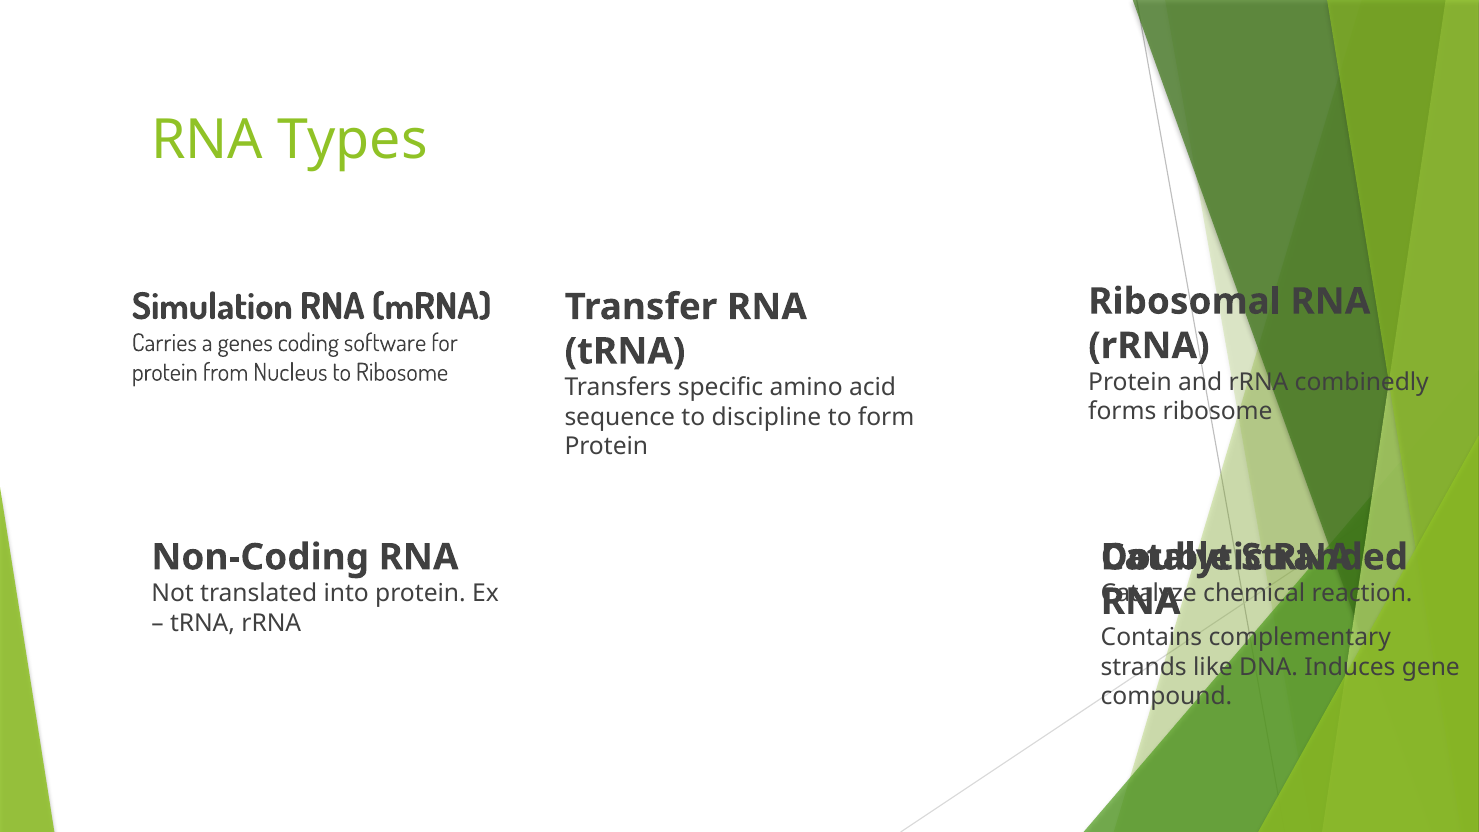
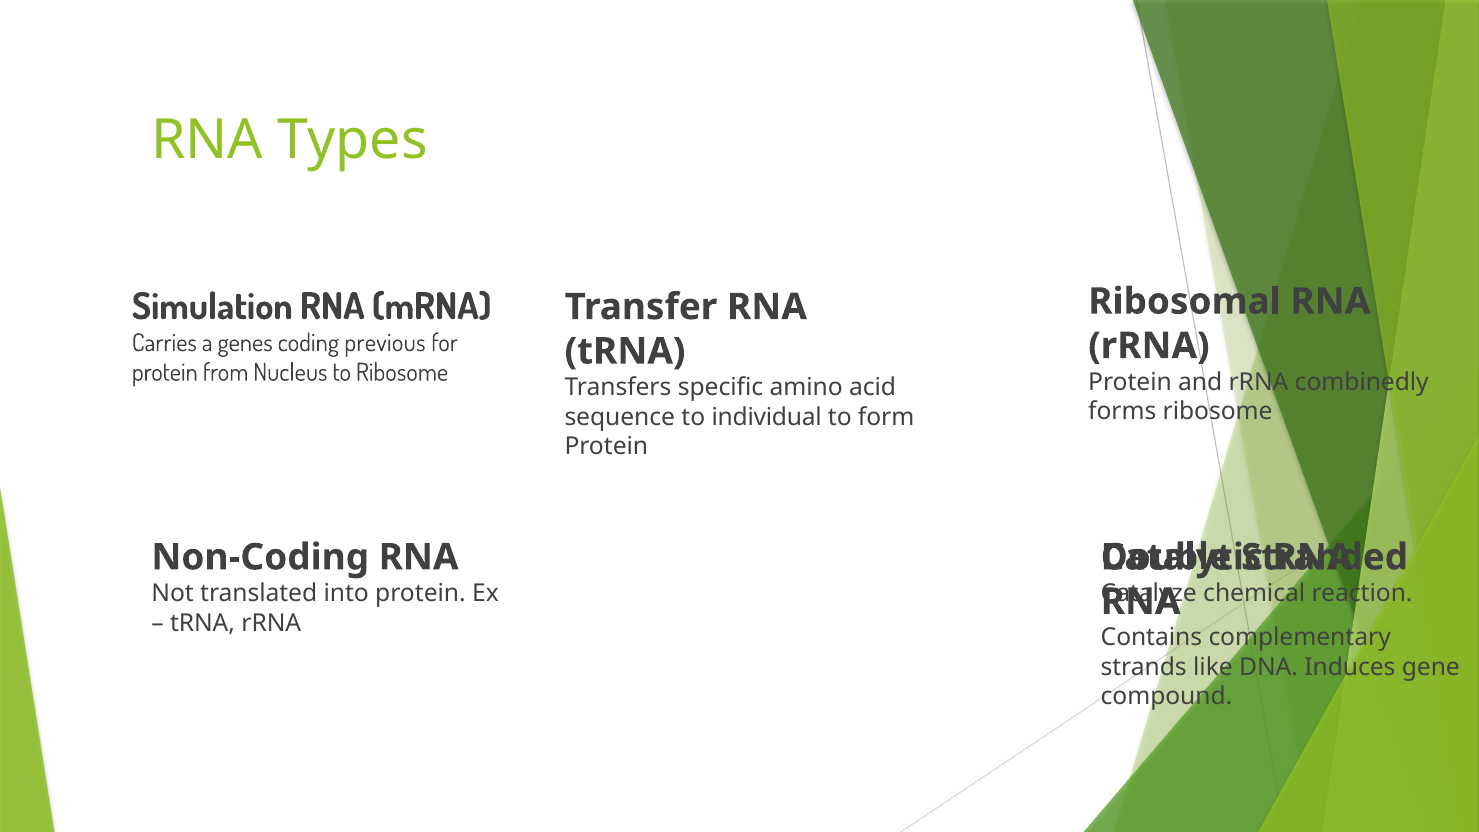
software: software -> previous
discipline: discipline -> individual
